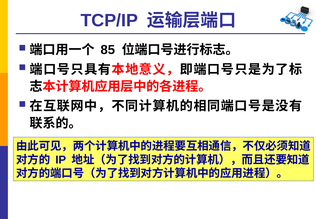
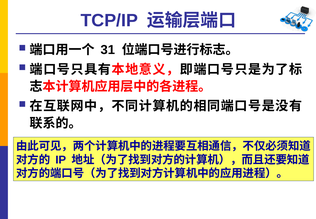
85: 85 -> 31
